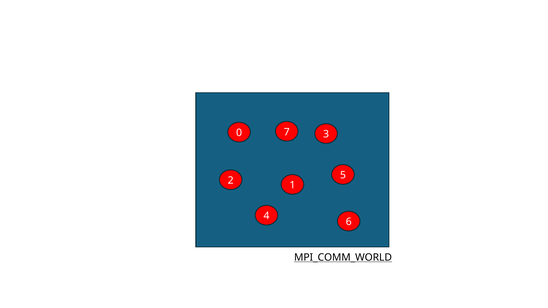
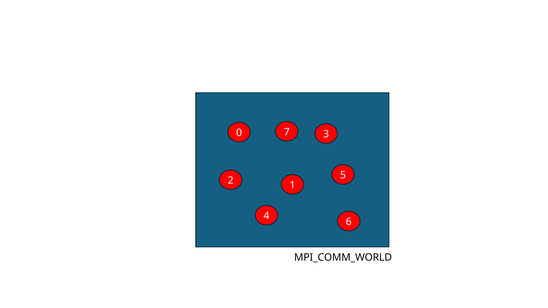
MPI_COMM_WORLD underline: present -> none
